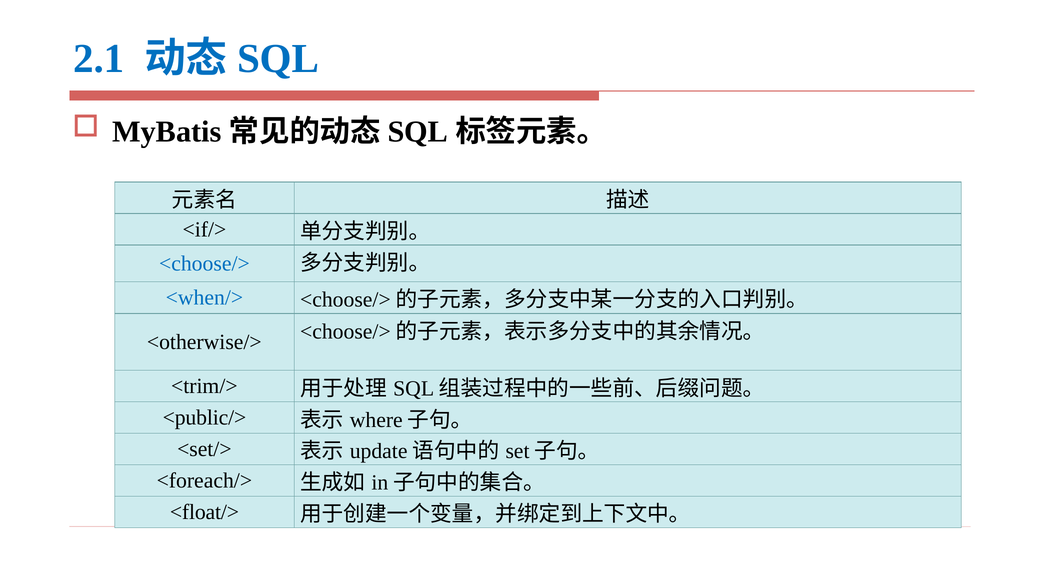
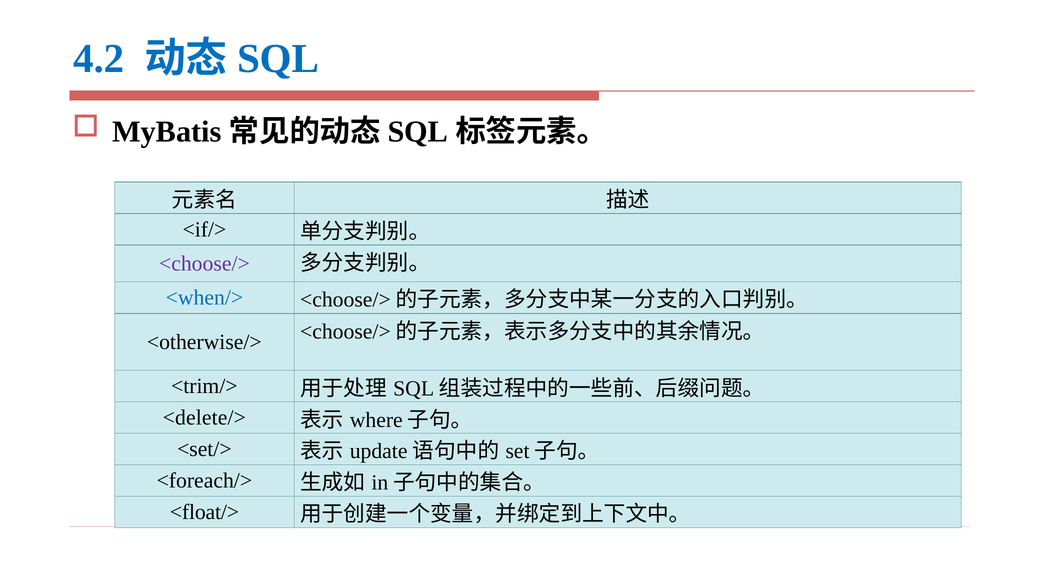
2.1: 2.1 -> 4.2
<choose/> colour: blue -> purple
<public/>: <public/> -> <delete/>
